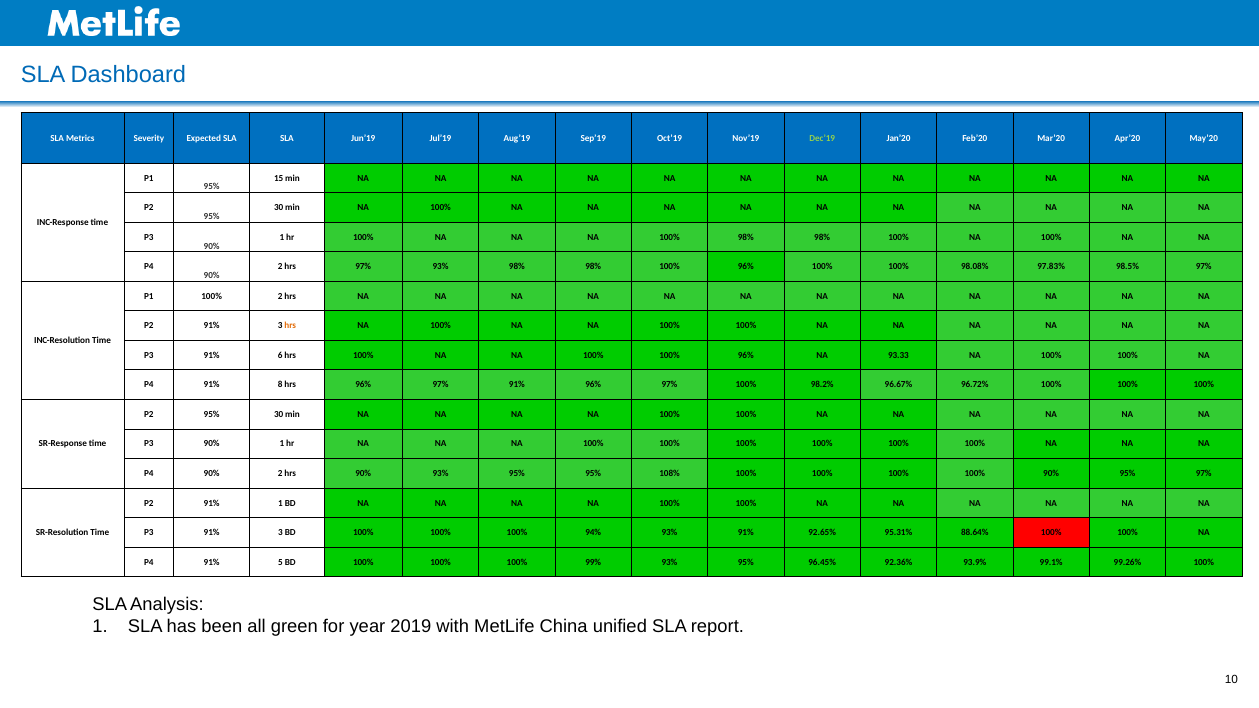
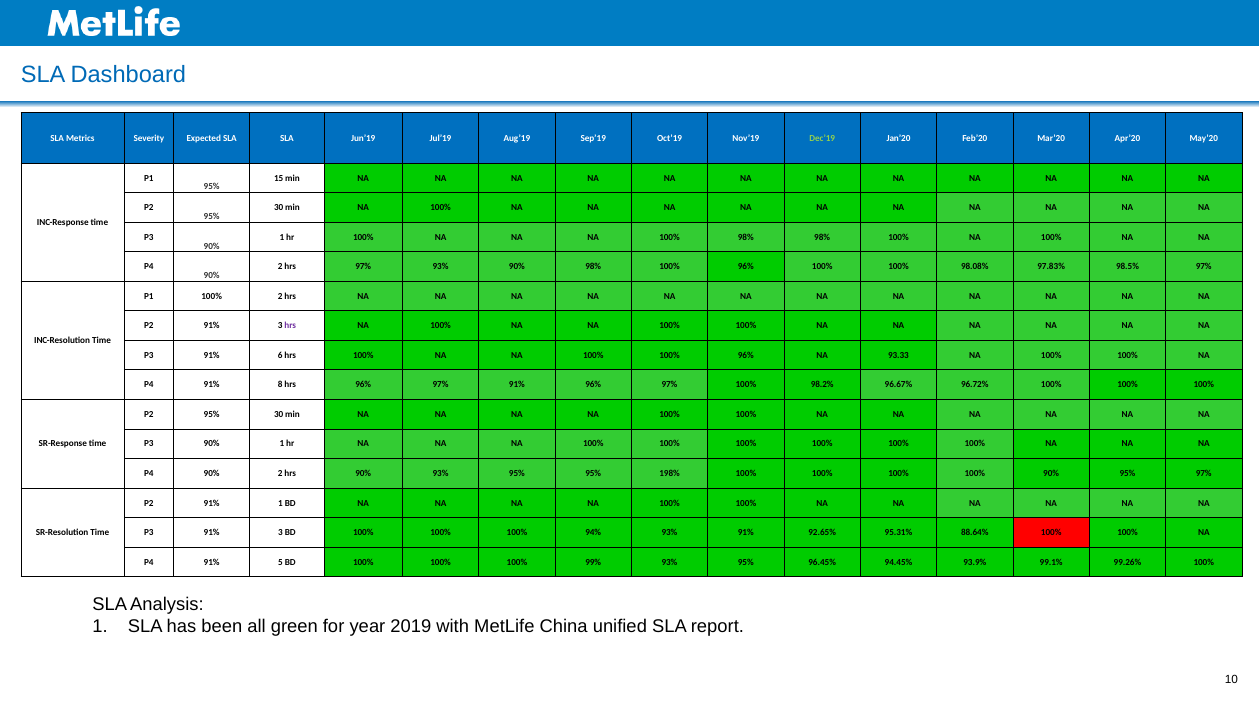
93% 98%: 98% -> 90%
hrs at (290, 326) colour: orange -> purple
108%: 108% -> 198%
92.36%: 92.36% -> 94.45%
